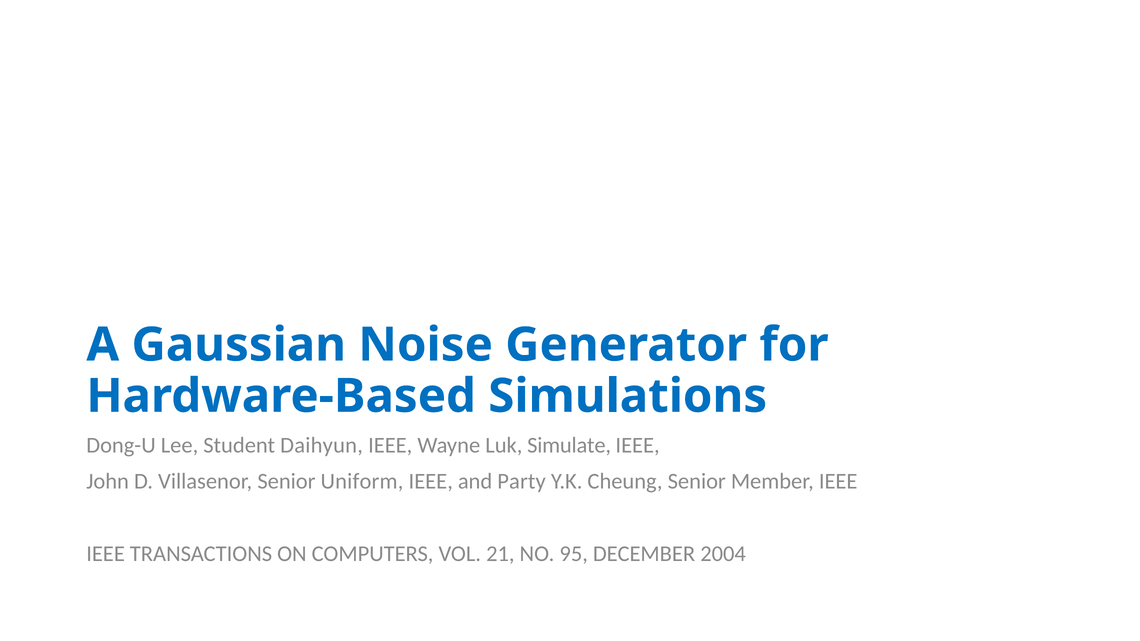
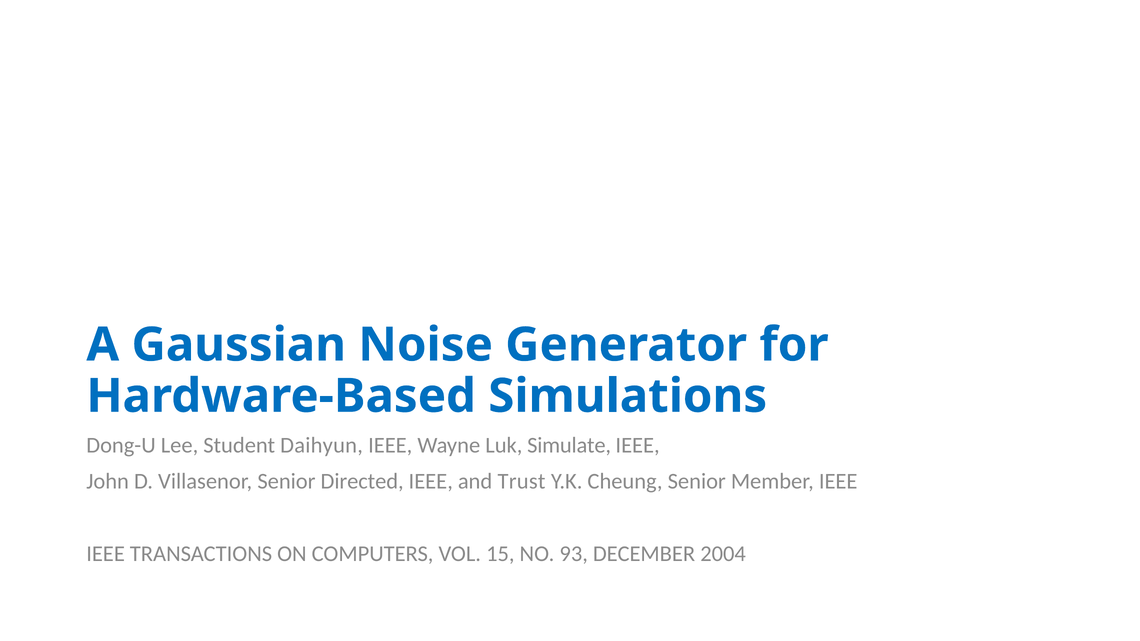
Uniform: Uniform -> Directed
Party: Party -> Trust
21: 21 -> 15
95: 95 -> 93
